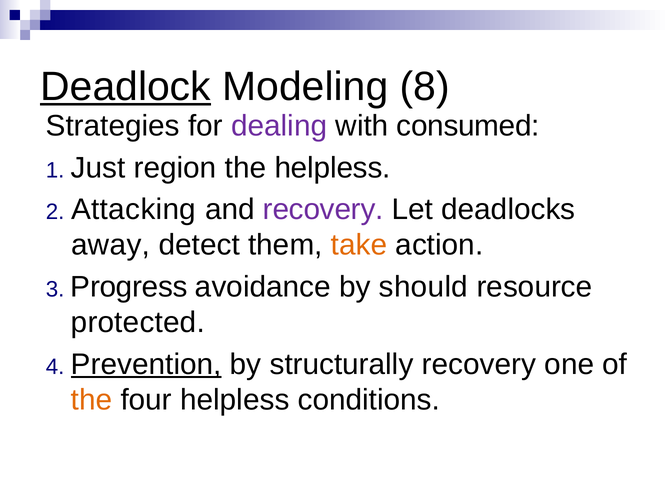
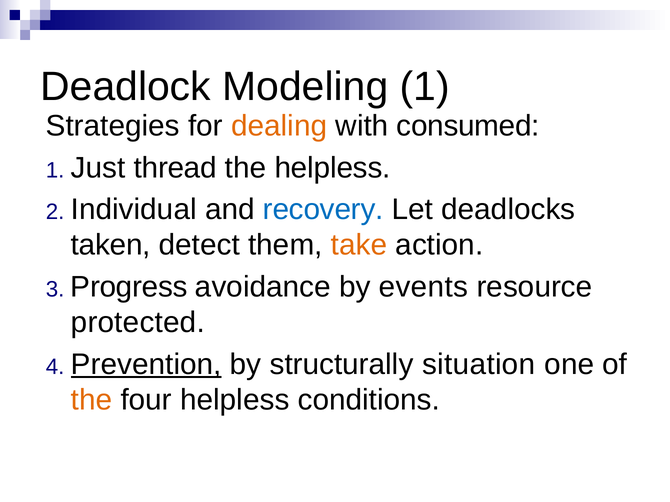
Deadlock underline: present -> none
Modeling 8: 8 -> 1
dealing colour: purple -> orange
region: region -> thread
Attacking: Attacking -> Individual
recovery at (323, 210) colour: purple -> blue
away: away -> taken
should: should -> events
structurally recovery: recovery -> situation
